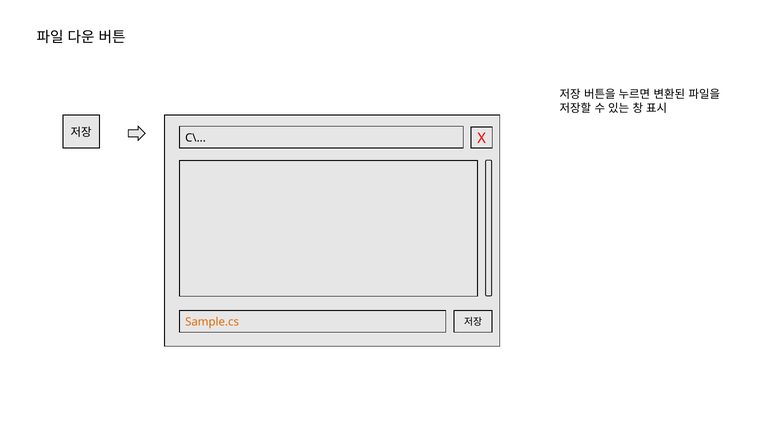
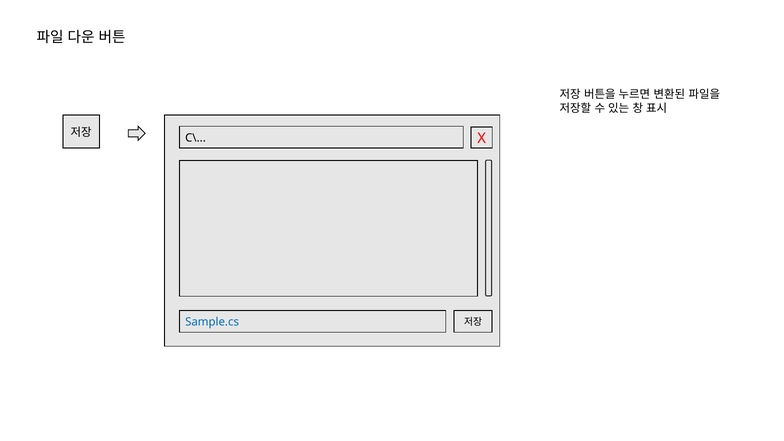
Sample.cs colour: orange -> blue
